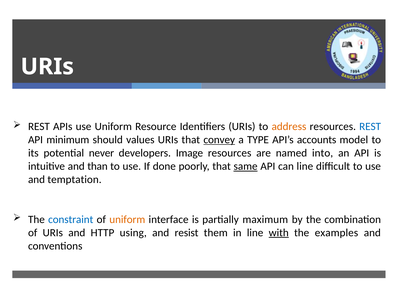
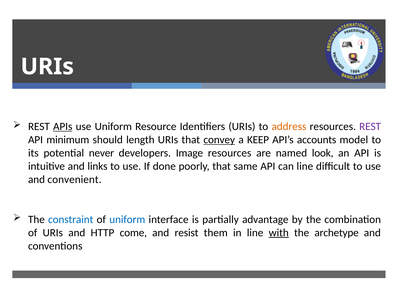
APIs underline: none -> present
REST at (370, 127) colour: blue -> purple
values: values -> length
TYPE: TYPE -> KEEP
into: into -> look
than: than -> links
same underline: present -> none
temptation: temptation -> convenient
uniform at (127, 220) colour: orange -> blue
maximum: maximum -> advantage
using: using -> come
examples: examples -> archetype
